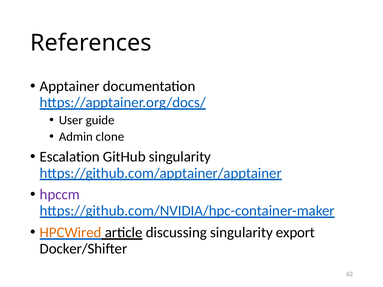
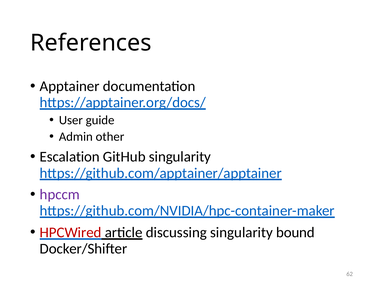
clone: clone -> other
HPCWired colour: orange -> red
export: export -> bound
